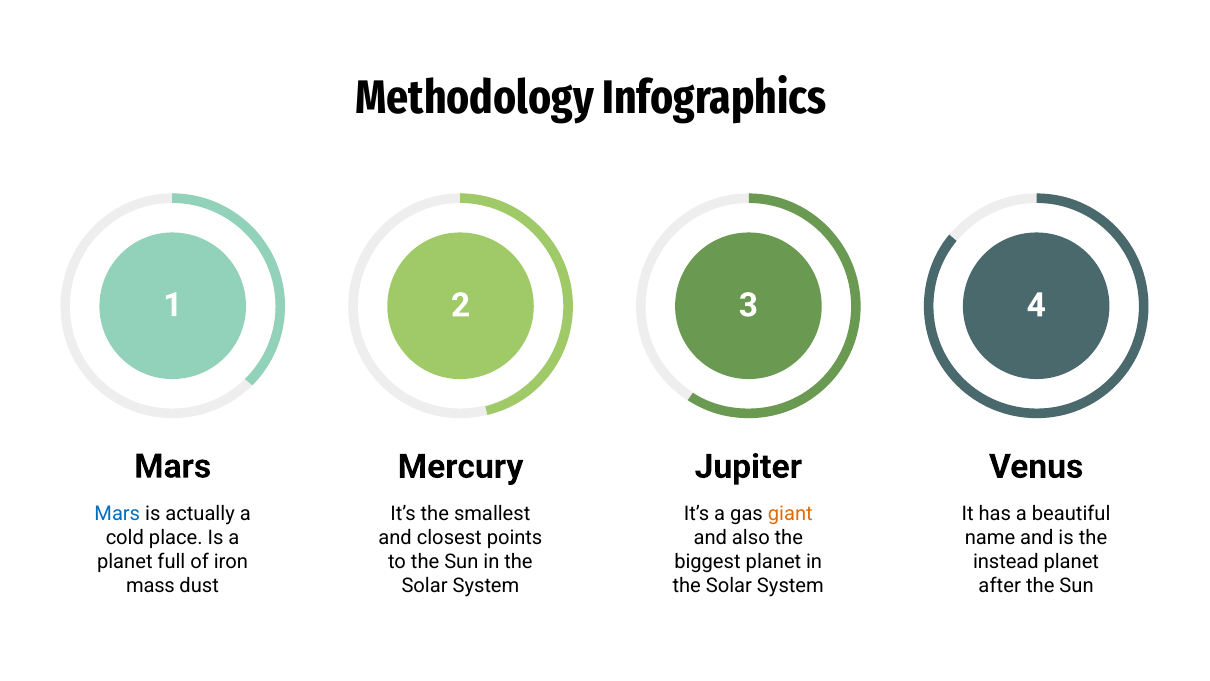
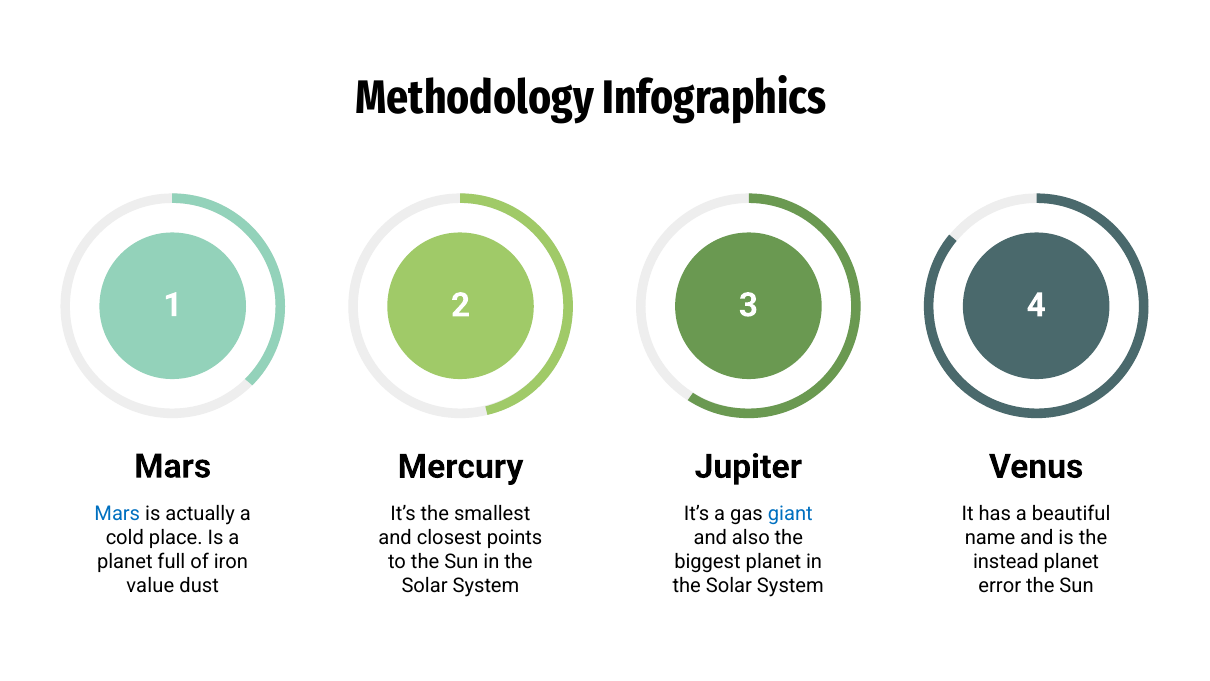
giant colour: orange -> blue
mass: mass -> value
after: after -> error
